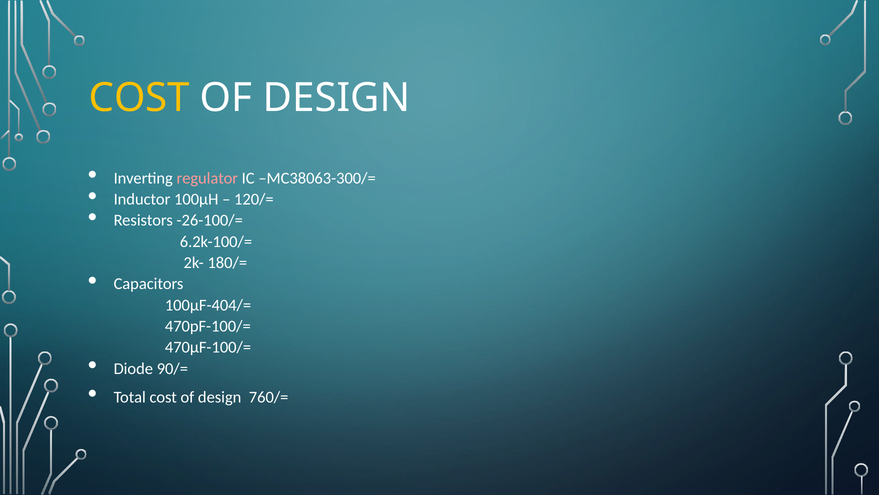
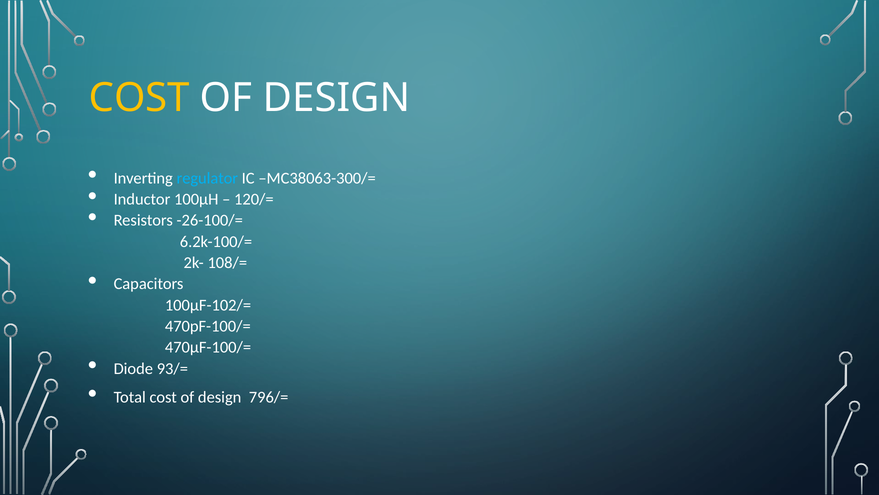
regulator colour: pink -> light blue
180/=: 180/= -> 108/=
100µF-404/=: 100µF-404/= -> 100µF-102/=
90/=: 90/= -> 93/=
760/=: 760/= -> 796/=
